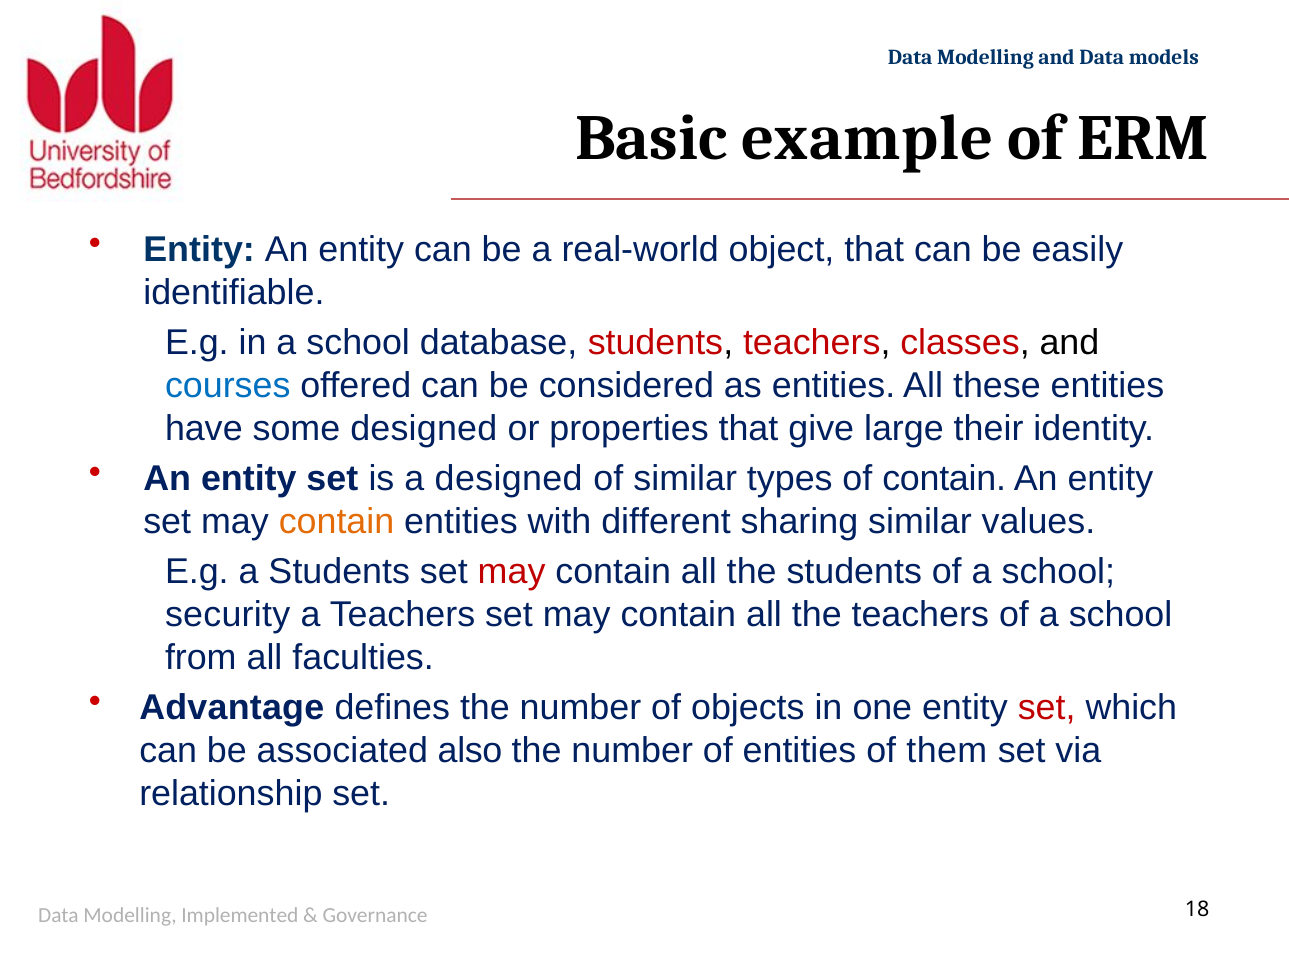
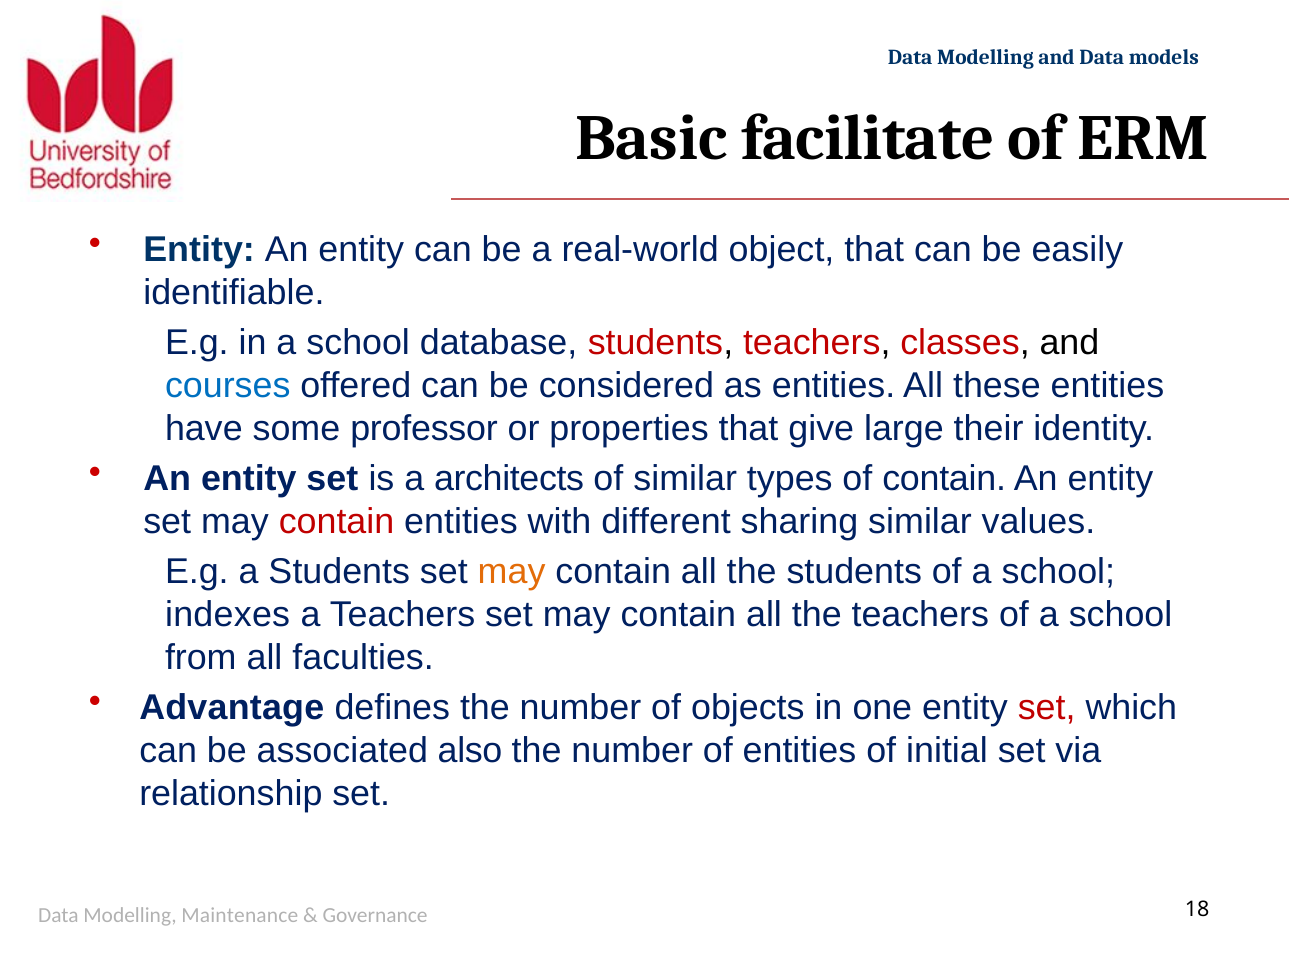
example: example -> facilitate
some designed: designed -> professor
a designed: designed -> architects
contain at (336, 522) colour: orange -> red
may at (512, 572) colour: red -> orange
security: security -> indexes
them: them -> initial
Implemented: Implemented -> Maintenance
